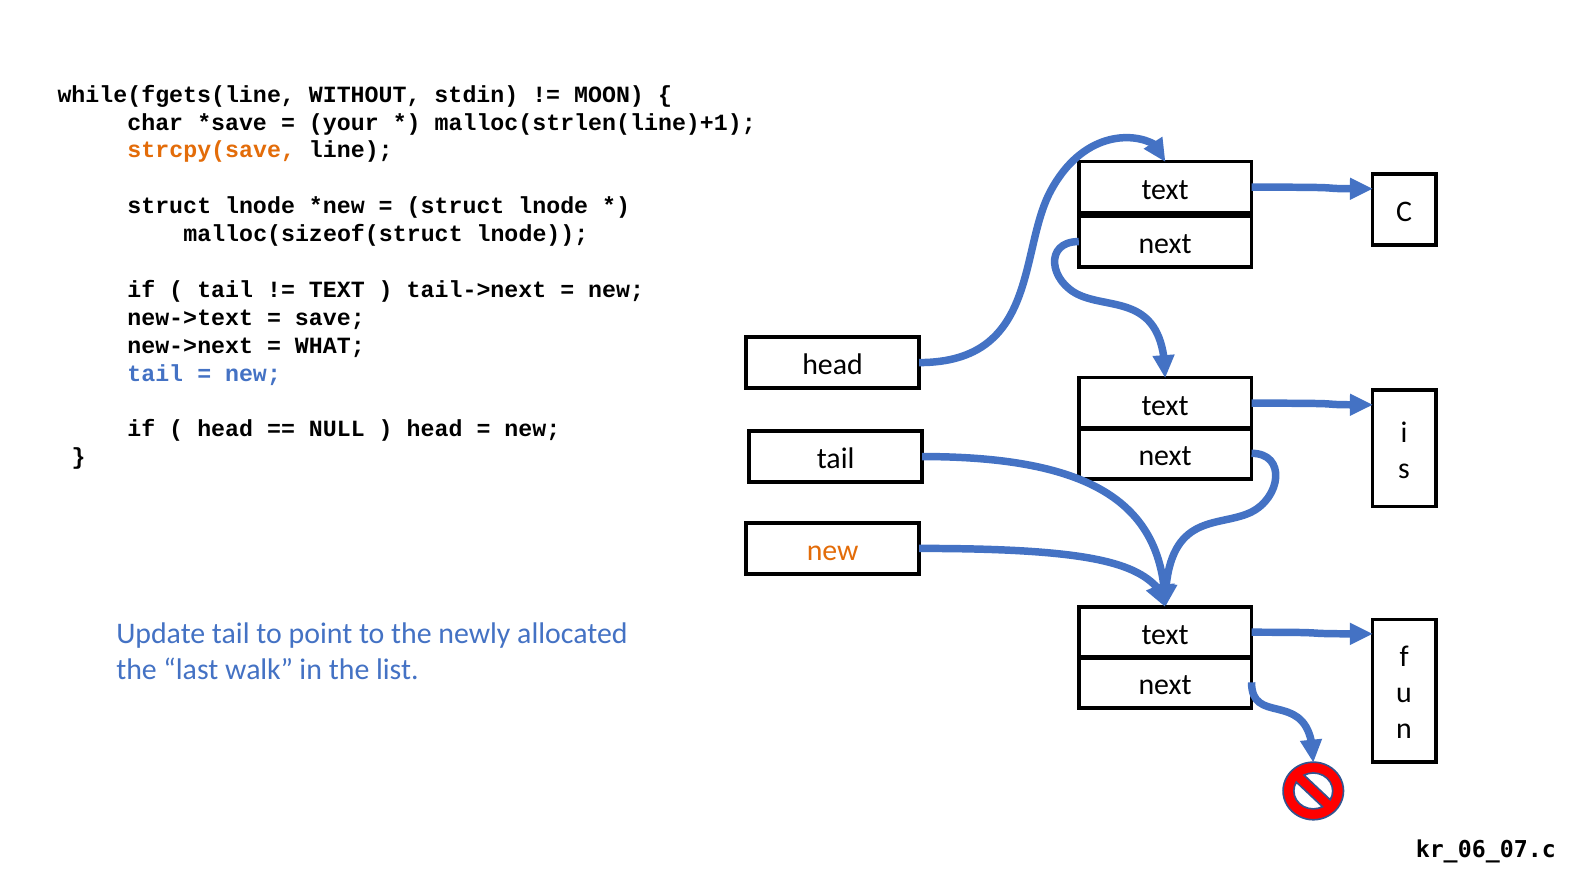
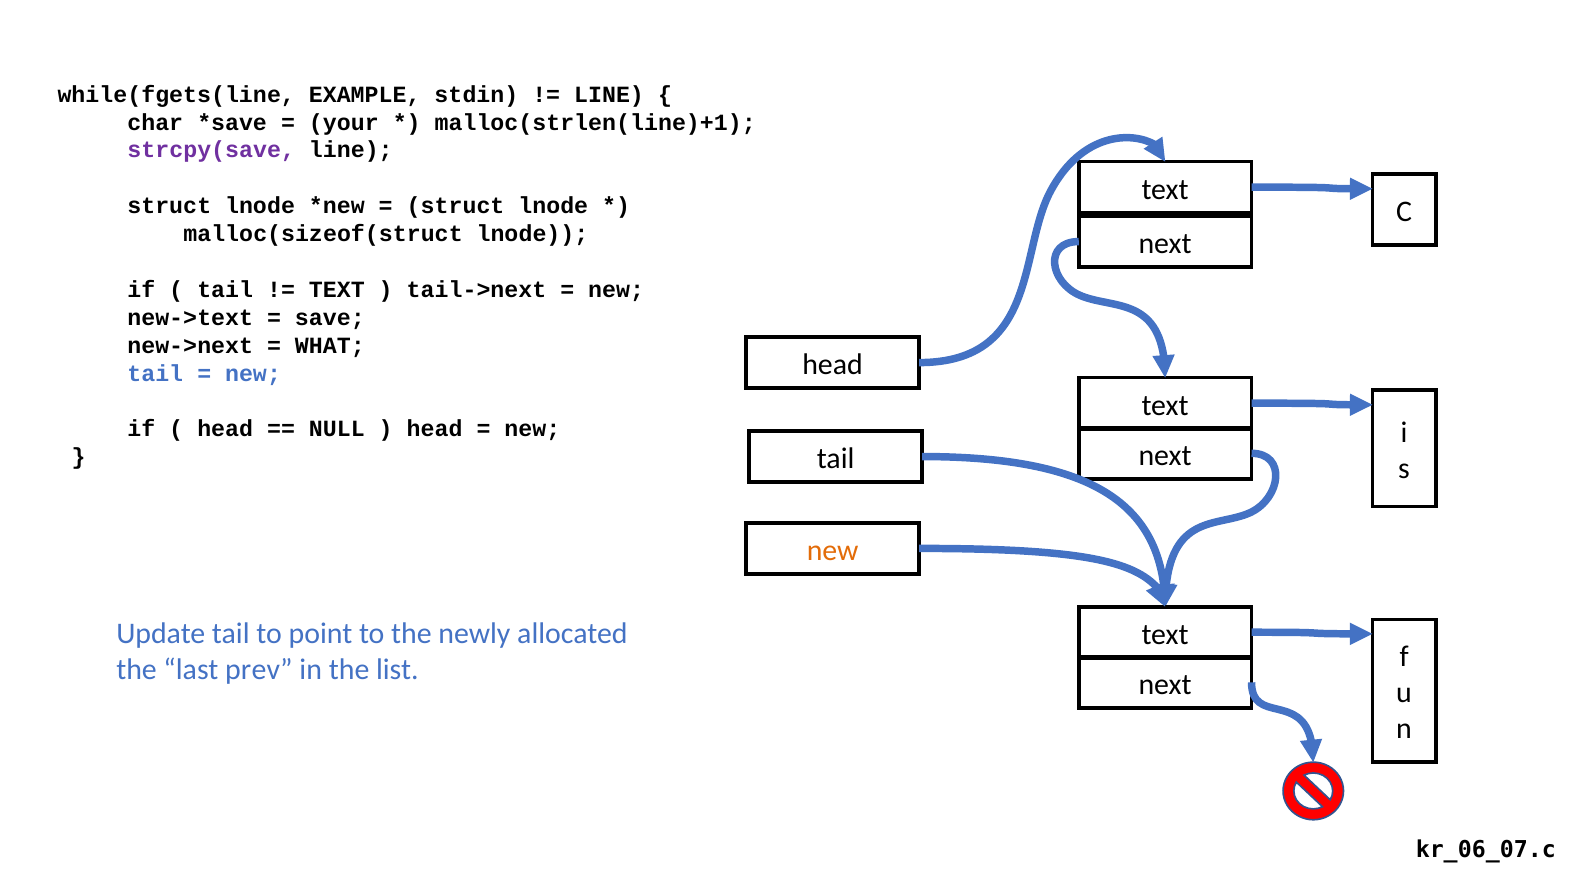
WITHOUT: WITHOUT -> EXAMPLE
MOON at (609, 94): MOON -> LINE
strcpy(save colour: orange -> purple
walk: walk -> prev
